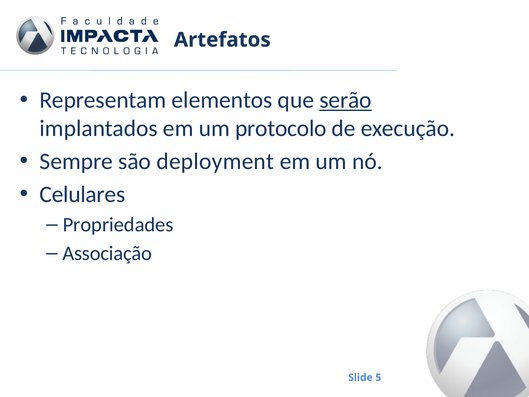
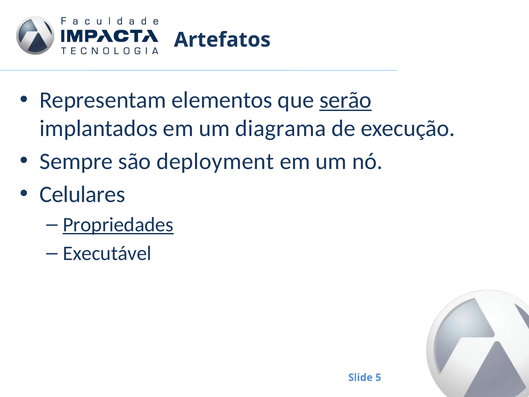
protocolo: protocolo -> diagrama
Propriedades underline: none -> present
Associação: Associação -> Executável
